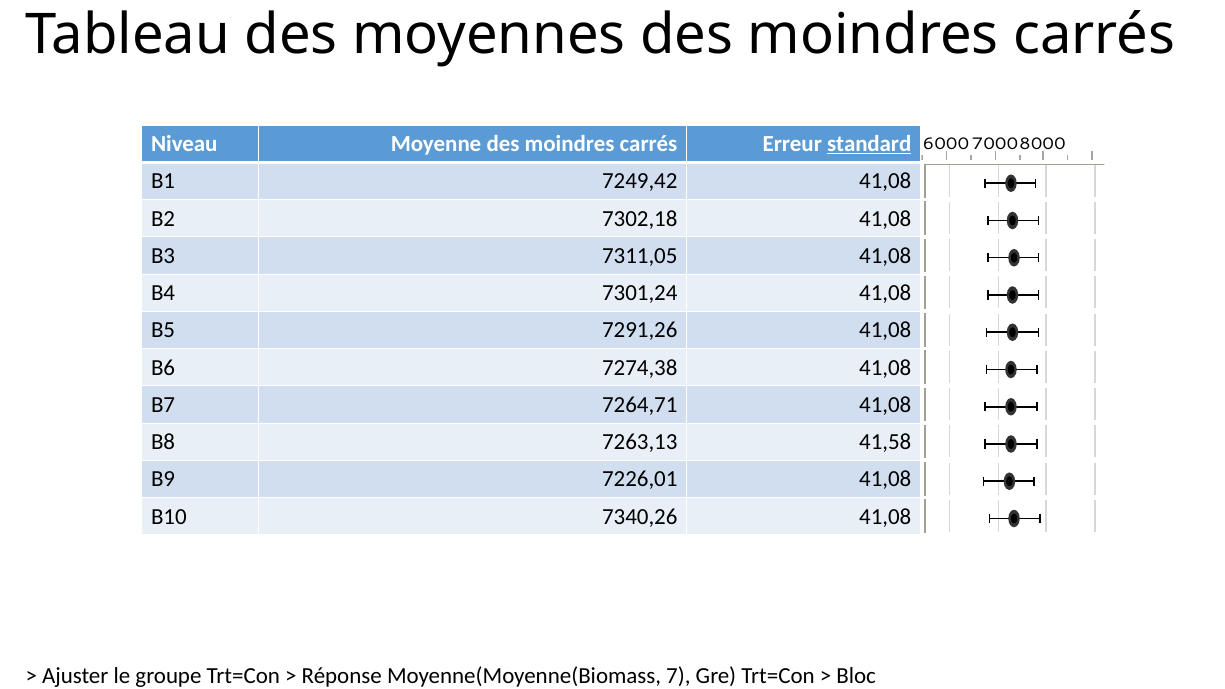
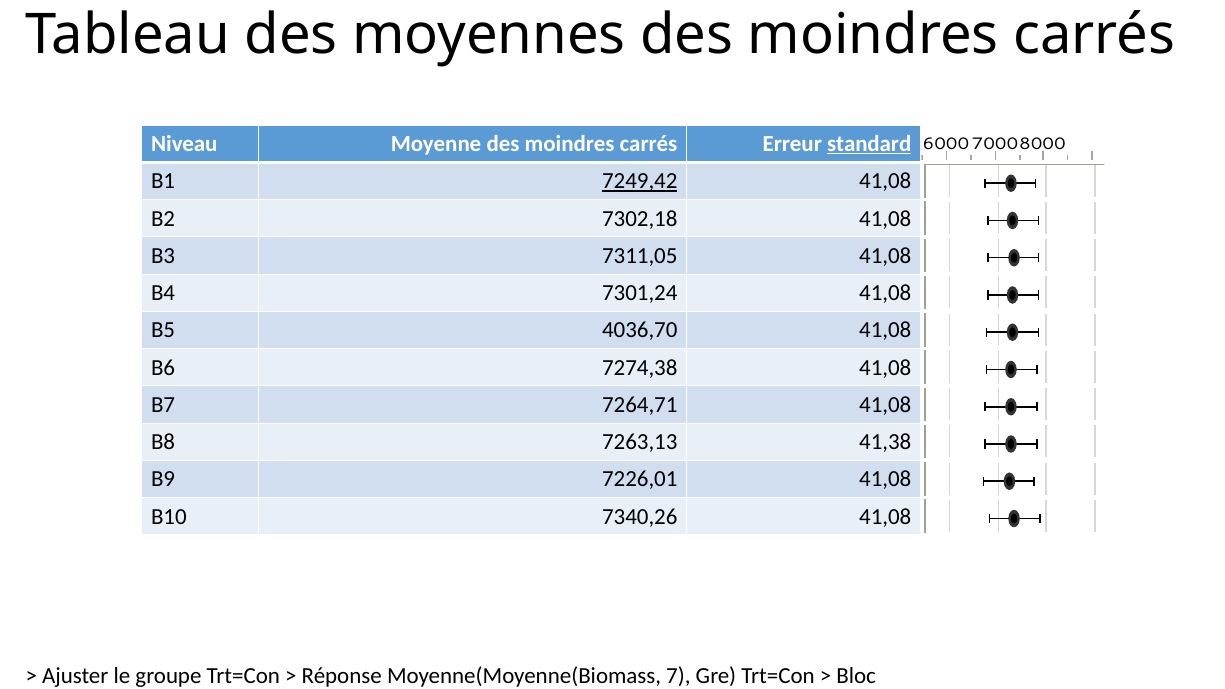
7249,42 underline: none -> present
7291,26: 7291,26 -> 4036,70
41,58: 41,58 -> 41,38
